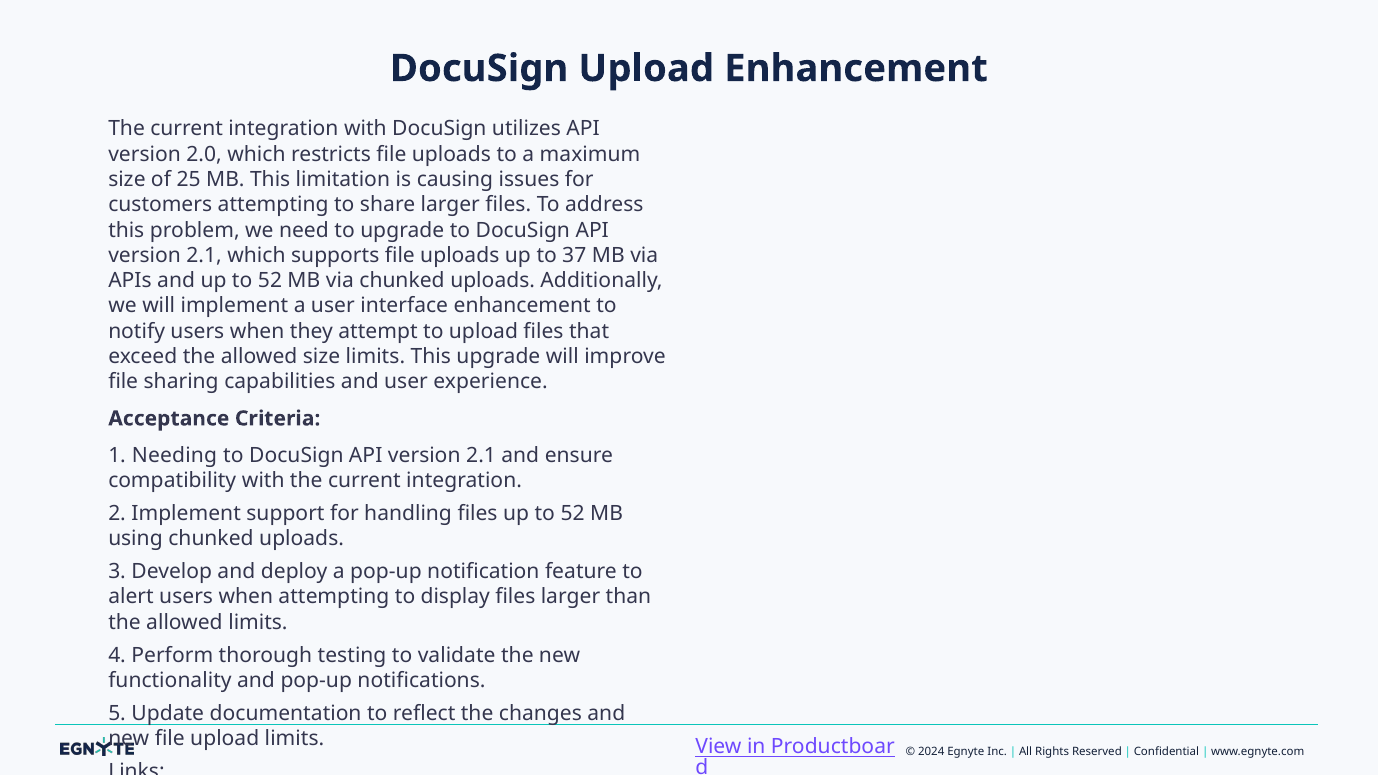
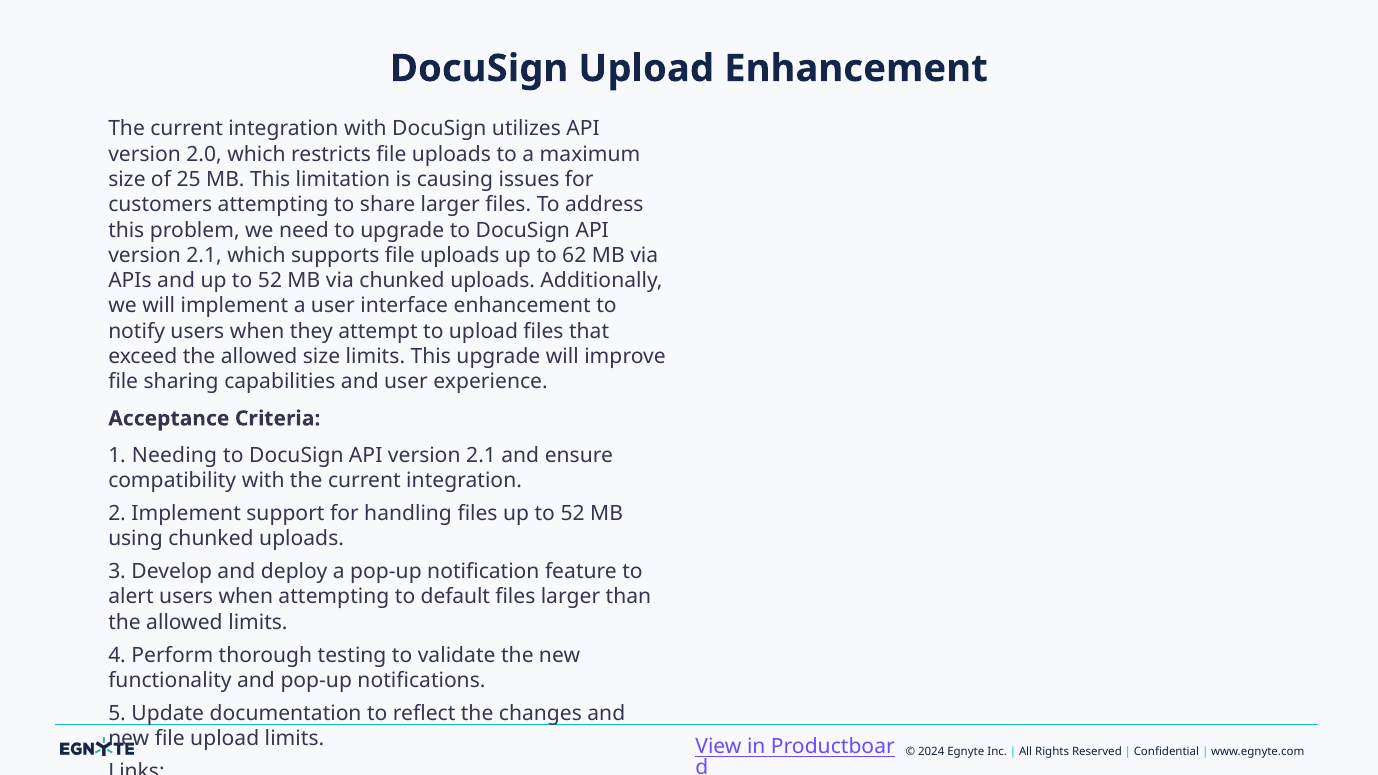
37: 37 -> 62
display: display -> default
